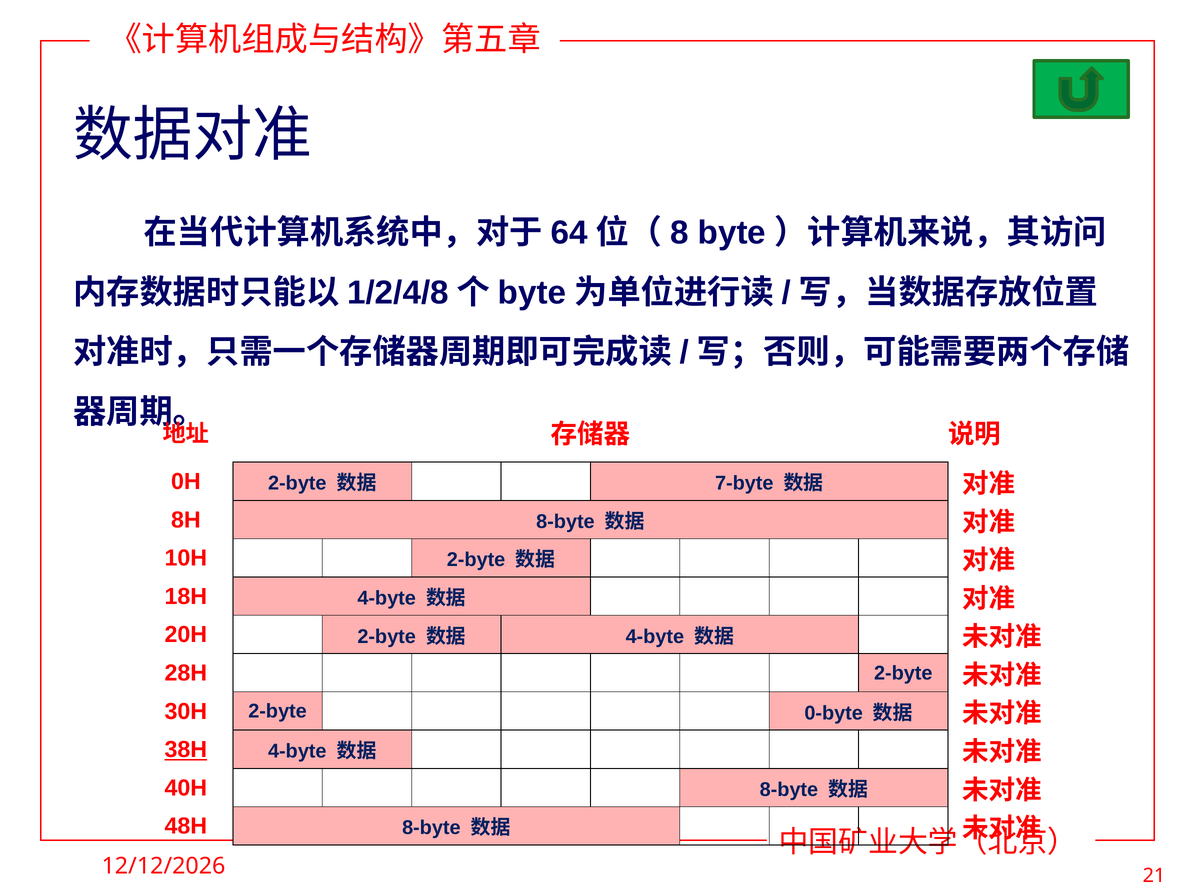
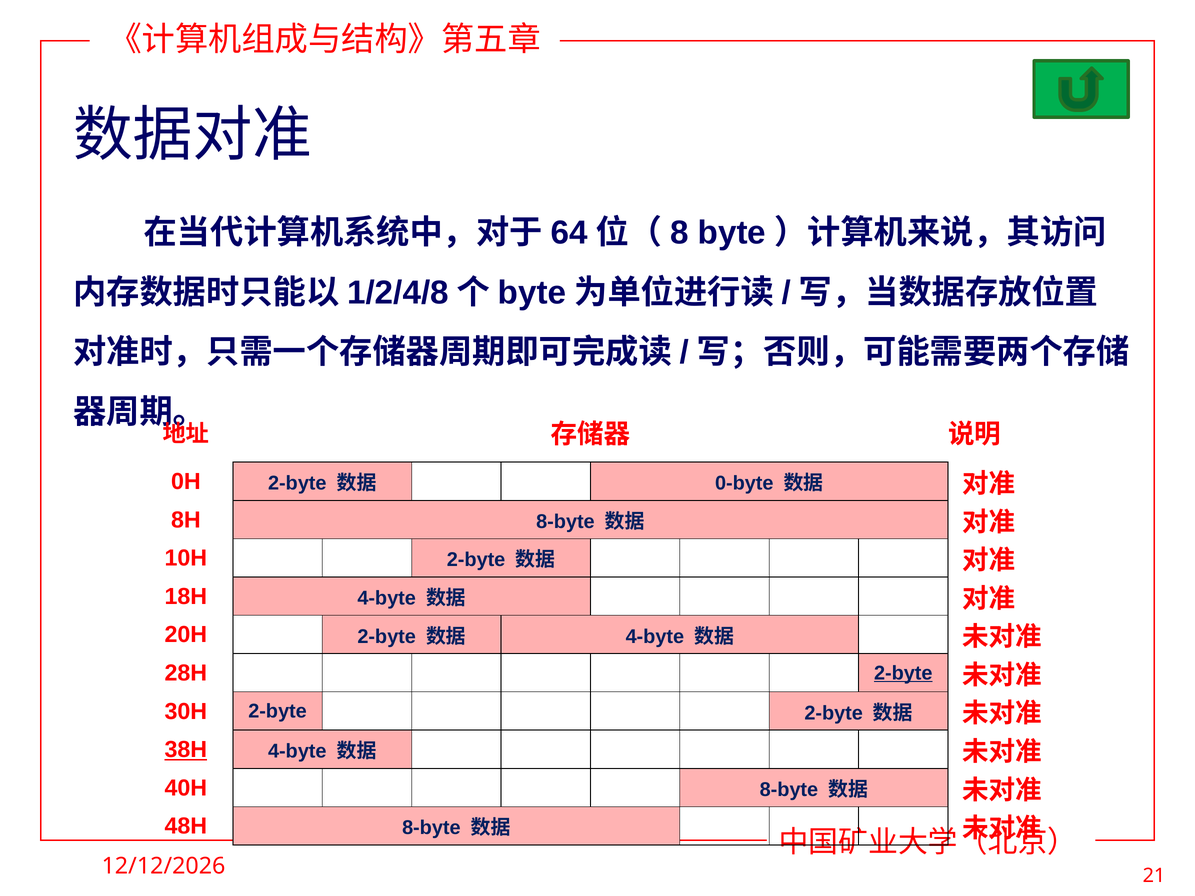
7-byte: 7-byte -> 0-byte
2-byte at (903, 673) underline: none -> present
2-byte 0-byte: 0-byte -> 2-byte
